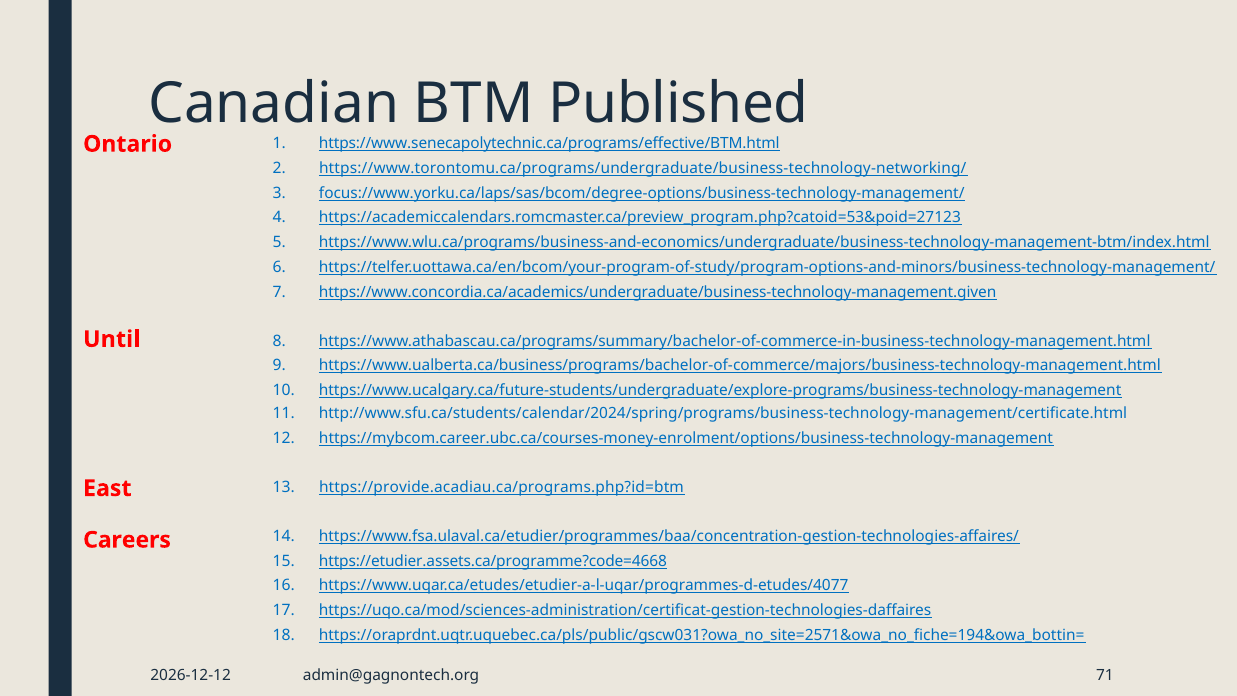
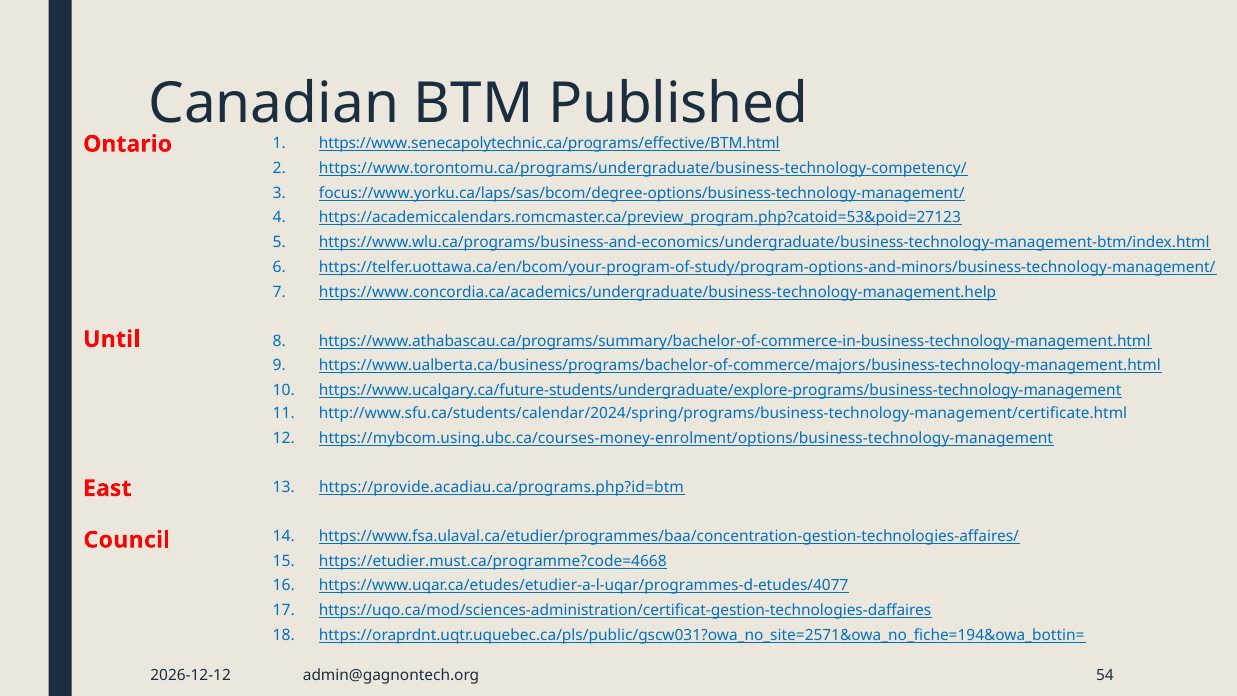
https://www.torontomu.ca/programs/undergraduate/business-technology-networking/: https://www.torontomu.ca/programs/undergraduate/business-technology-networking/ -> https://www.torontomu.ca/programs/undergraduate/business-technology-competency/
https://www.concordia.ca/academics/undergraduate/business-technology-management.given: https://www.concordia.ca/academics/undergraduate/business-technology-management.given -> https://www.concordia.ca/academics/undergraduate/business-technology-management.help
https://mybcom.career.ubc.ca/courses-money-enrolment/options/business-technology-management: https://mybcom.career.ubc.ca/courses-money-enrolment/options/business-technology-management -> https://mybcom.using.ubc.ca/courses-money-enrolment/options/business-technology-management
Careers: Careers -> Council
https://etudier.assets.ca/programme?code=4668: https://etudier.assets.ca/programme?code=4668 -> https://etudier.must.ca/programme?code=4668
71: 71 -> 54
